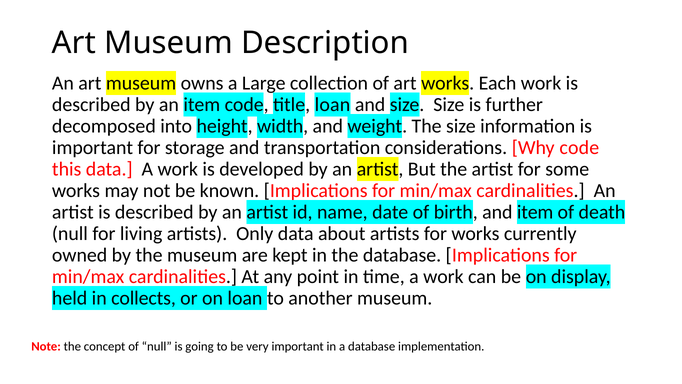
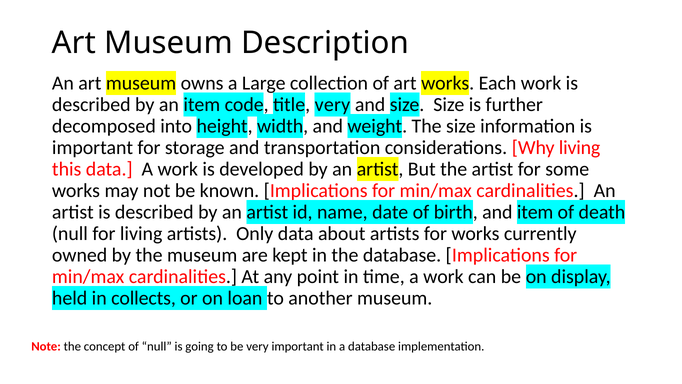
loan at (332, 105): loan -> very
Why code: code -> living
